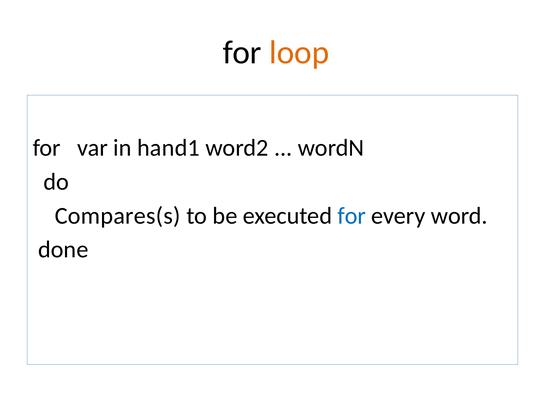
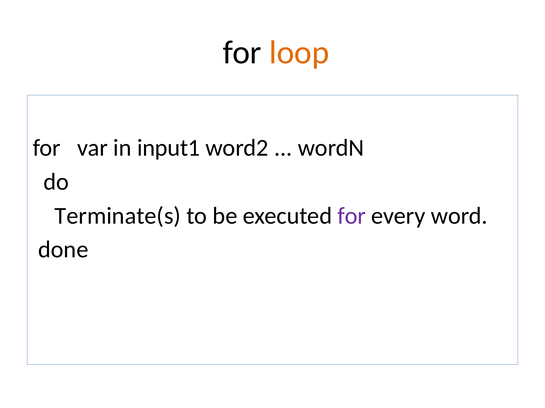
hand1: hand1 -> input1
Compares(s: Compares(s -> Terminate(s
for at (352, 216) colour: blue -> purple
